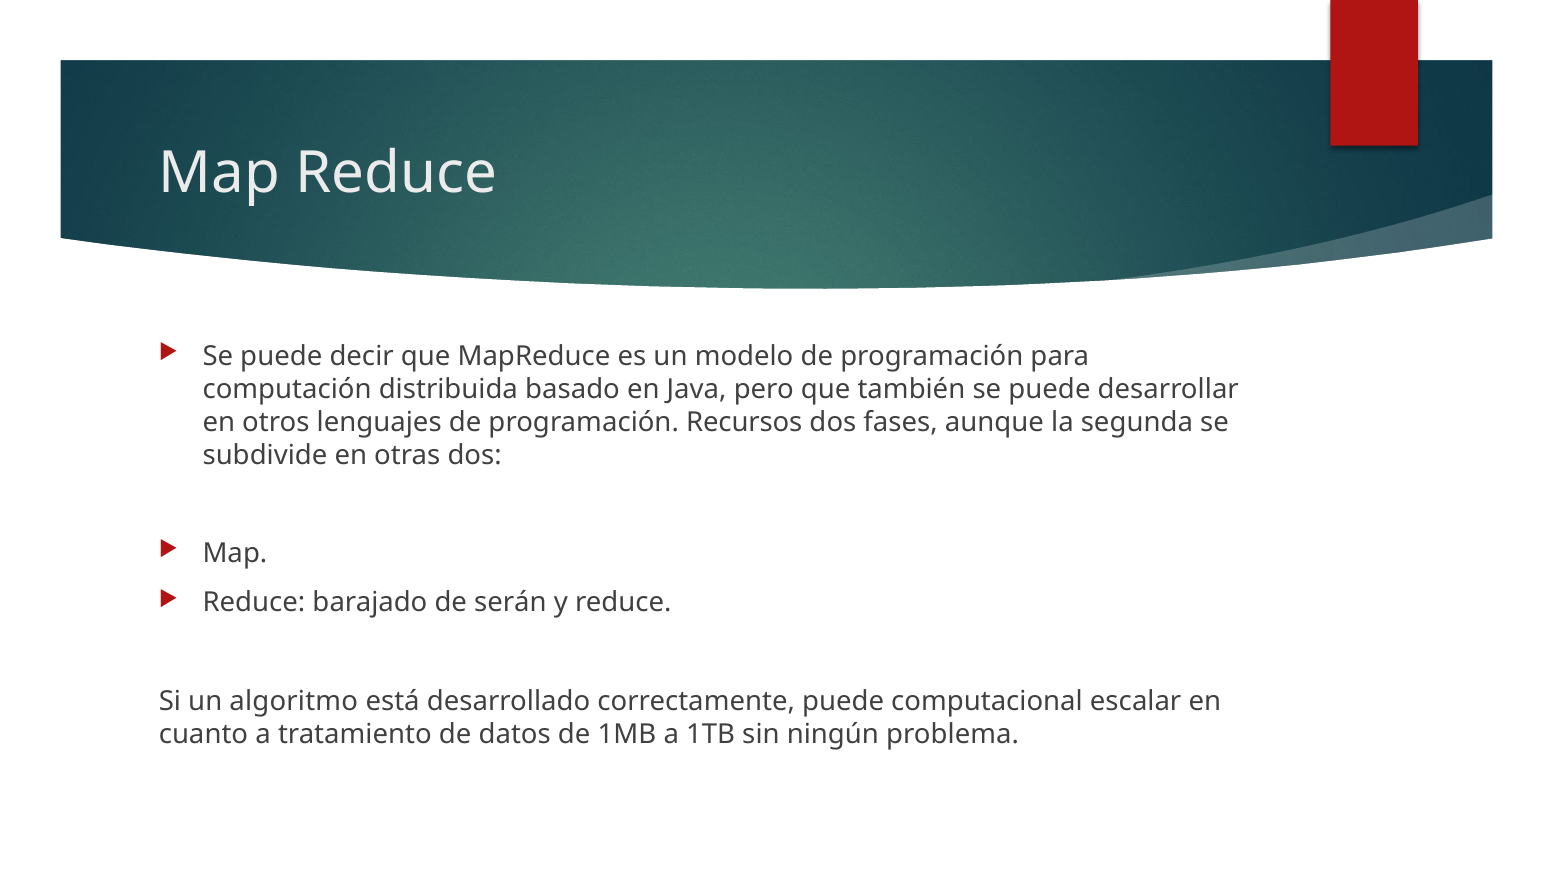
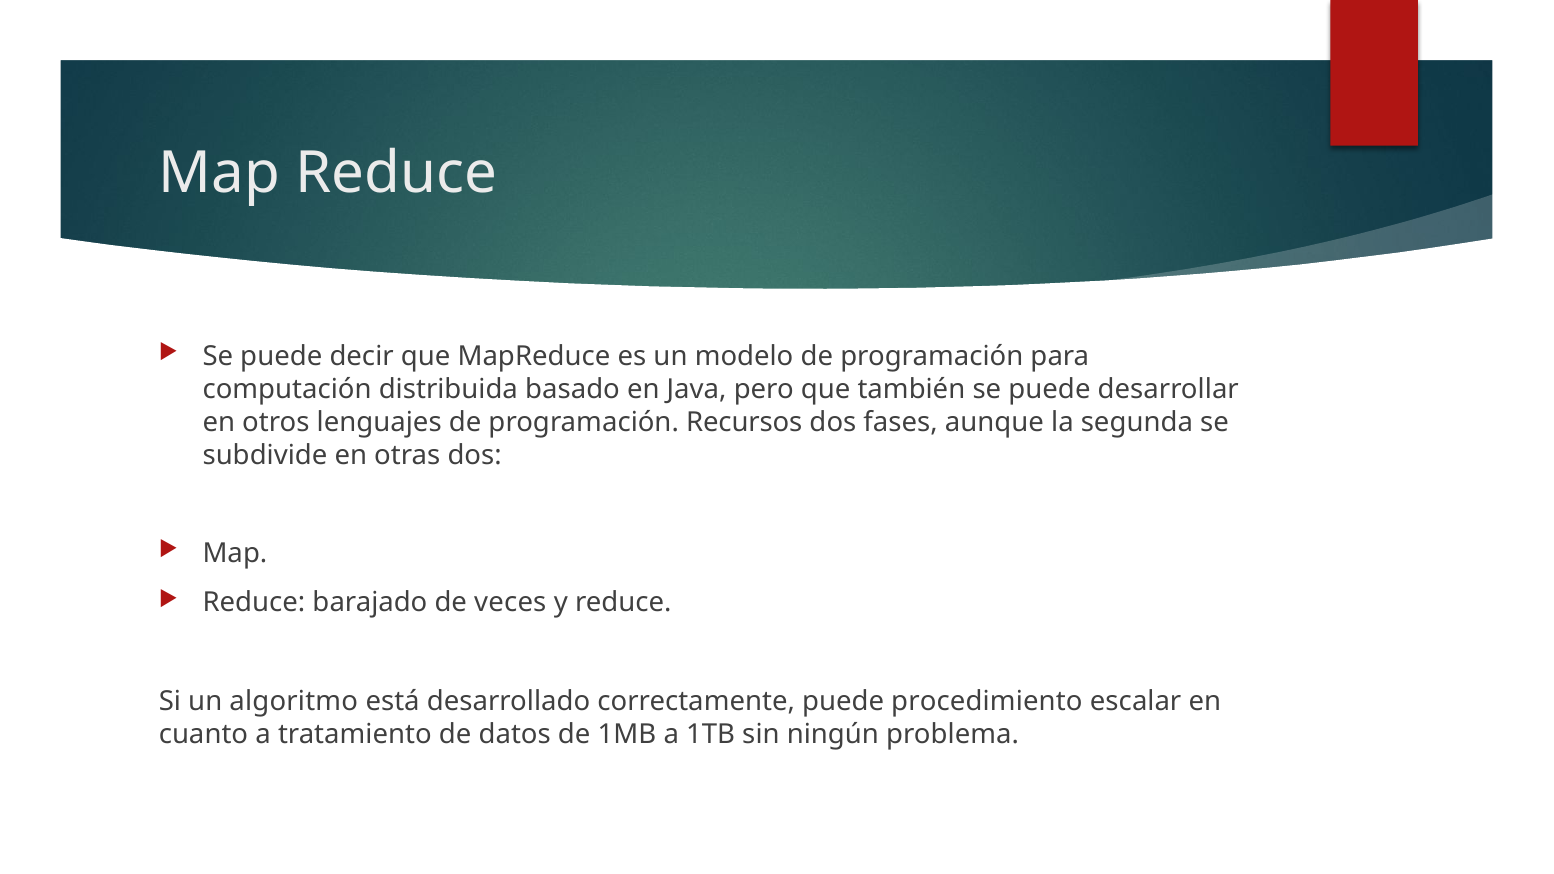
serán: serán -> veces
computacional: computacional -> procedimiento
